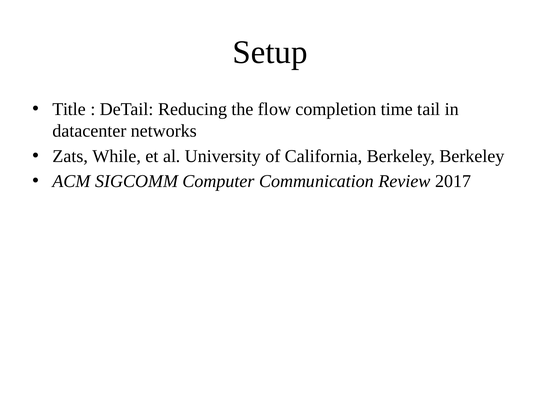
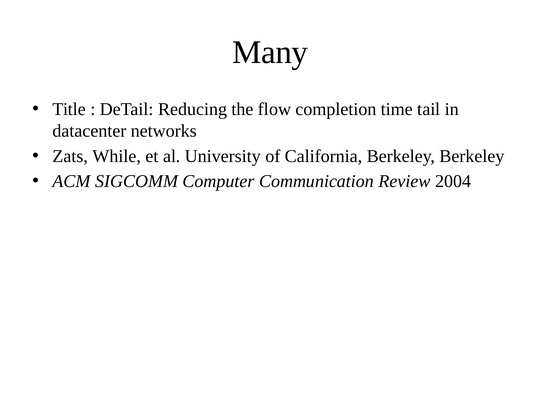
Setup: Setup -> Many
2017: 2017 -> 2004
